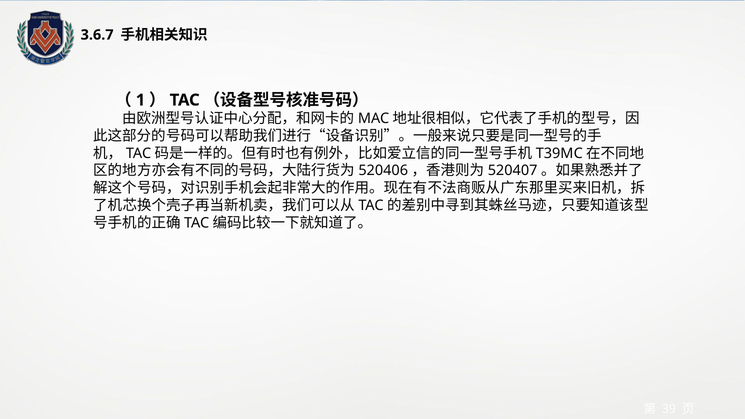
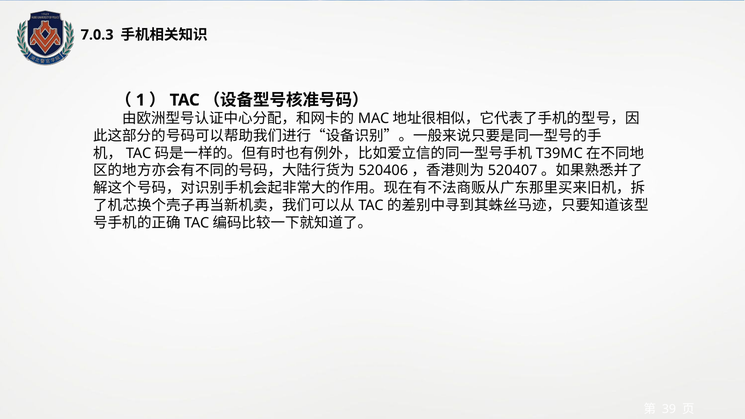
3.6.7: 3.6.7 -> 7.0.3
